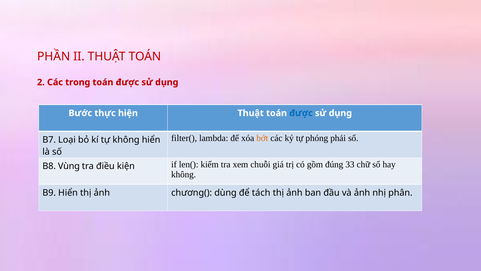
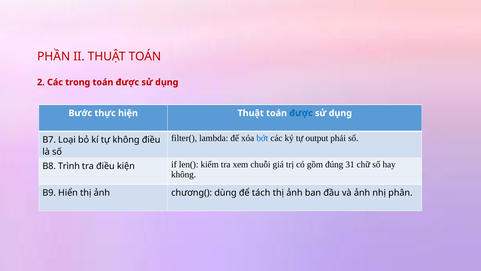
bớt colour: orange -> blue
phóng: phóng -> output
không hiển: hiển -> điều
Vùng: Vùng -> Trình
33: 33 -> 31
